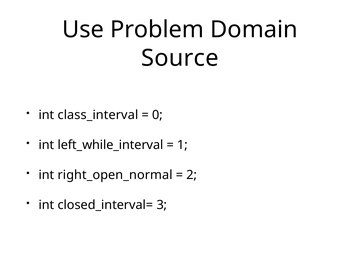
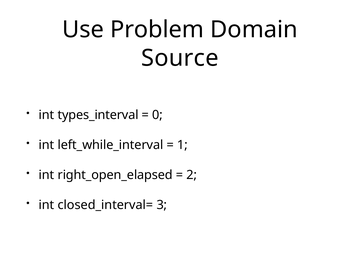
class_interval: class_interval -> types_interval
right_open_normal: right_open_normal -> right_open_elapsed
